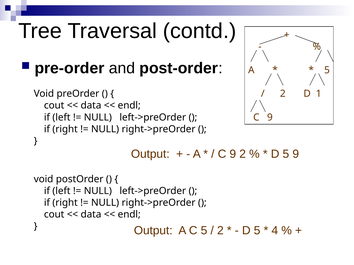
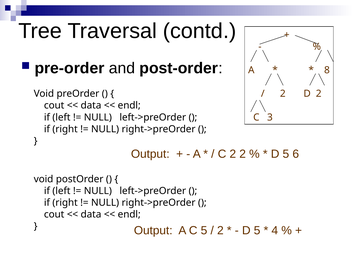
5 at (327, 70): 5 -> 8
D 1: 1 -> 2
9 at (270, 118): 9 -> 3
9 at (233, 154): 9 -> 2
5 9: 9 -> 6
